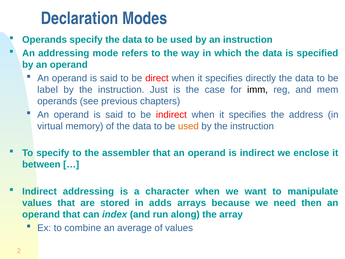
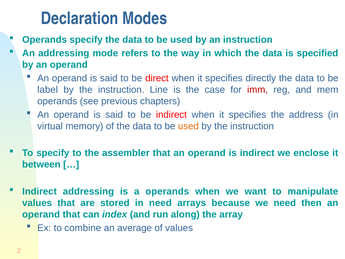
Just: Just -> Line
imm colour: black -> red
a character: character -> operands
in adds: adds -> need
